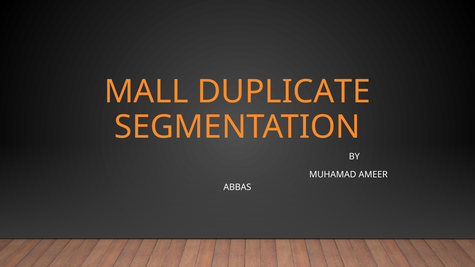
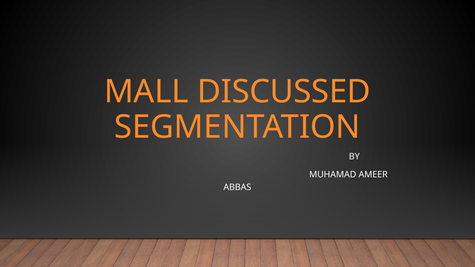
DUPLICATE: DUPLICATE -> DISCUSSED
